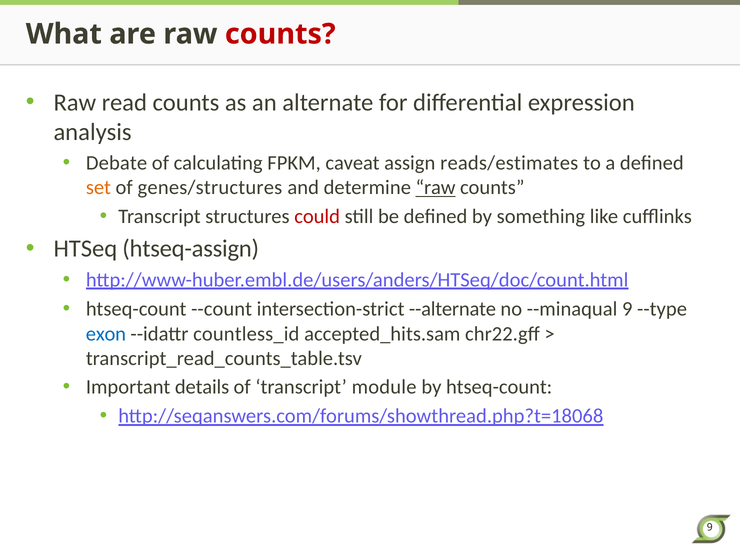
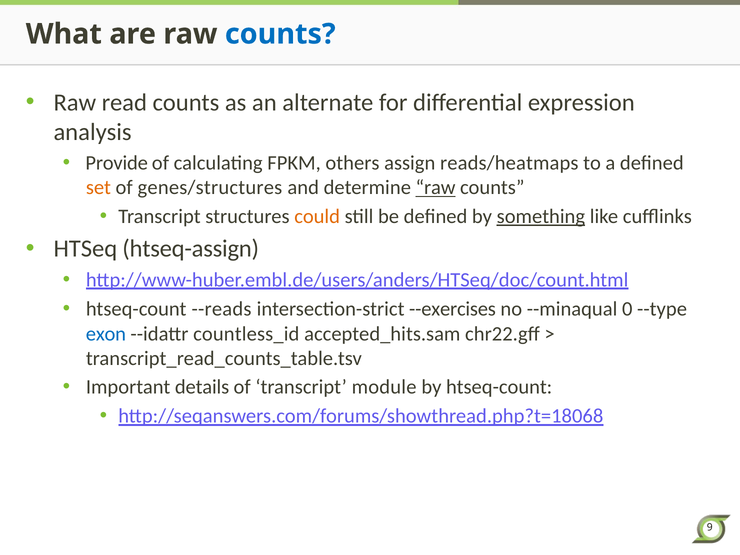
counts at (280, 34) colour: red -> blue
Debate: Debate -> Provide
caveat: caveat -> others
reads/estimates: reads/estimates -> reads/heatmaps
could colour: red -> orange
something underline: none -> present
--count: --count -> --reads
--alternate: --alternate -> --exercises
--minaqual 9: 9 -> 0
